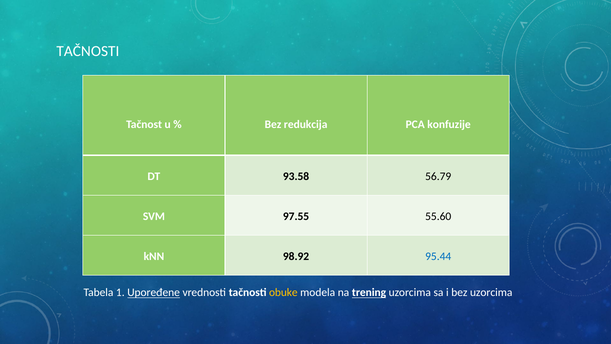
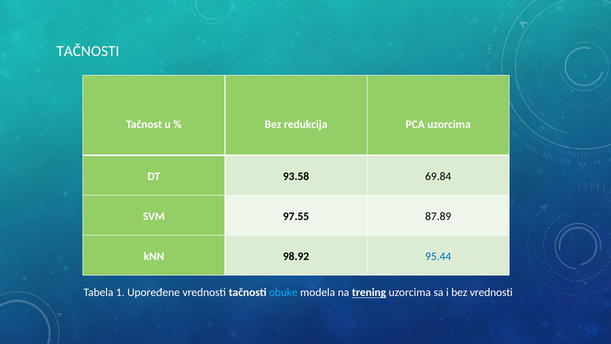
PCA konfuzije: konfuzije -> uzorcima
56.79: 56.79 -> 69.84
55.60: 55.60 -> 87.89
Upoređene underline: present -> none
obuke colour: yellow -> light blue
bez uzorcima: uzorcima -> vrednosti
